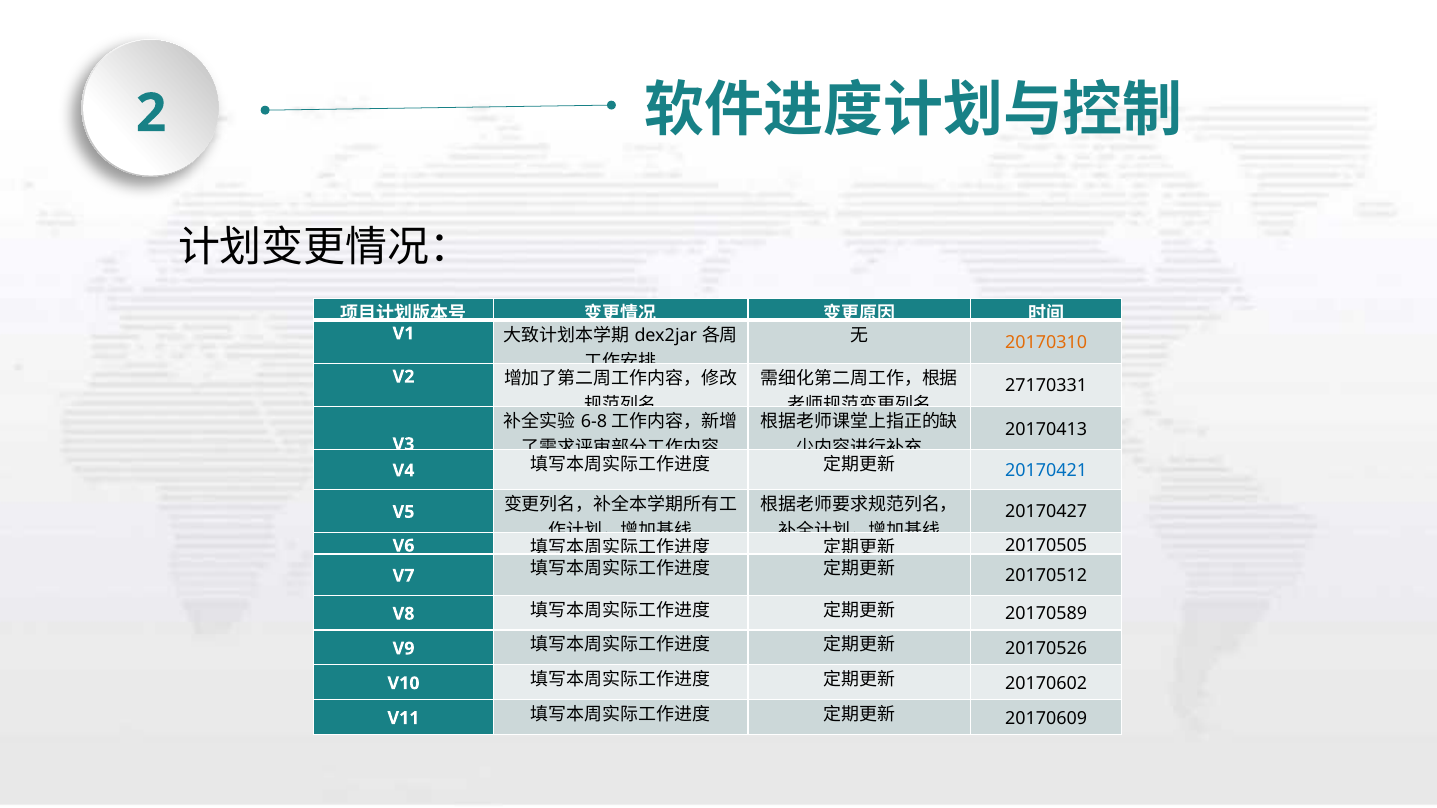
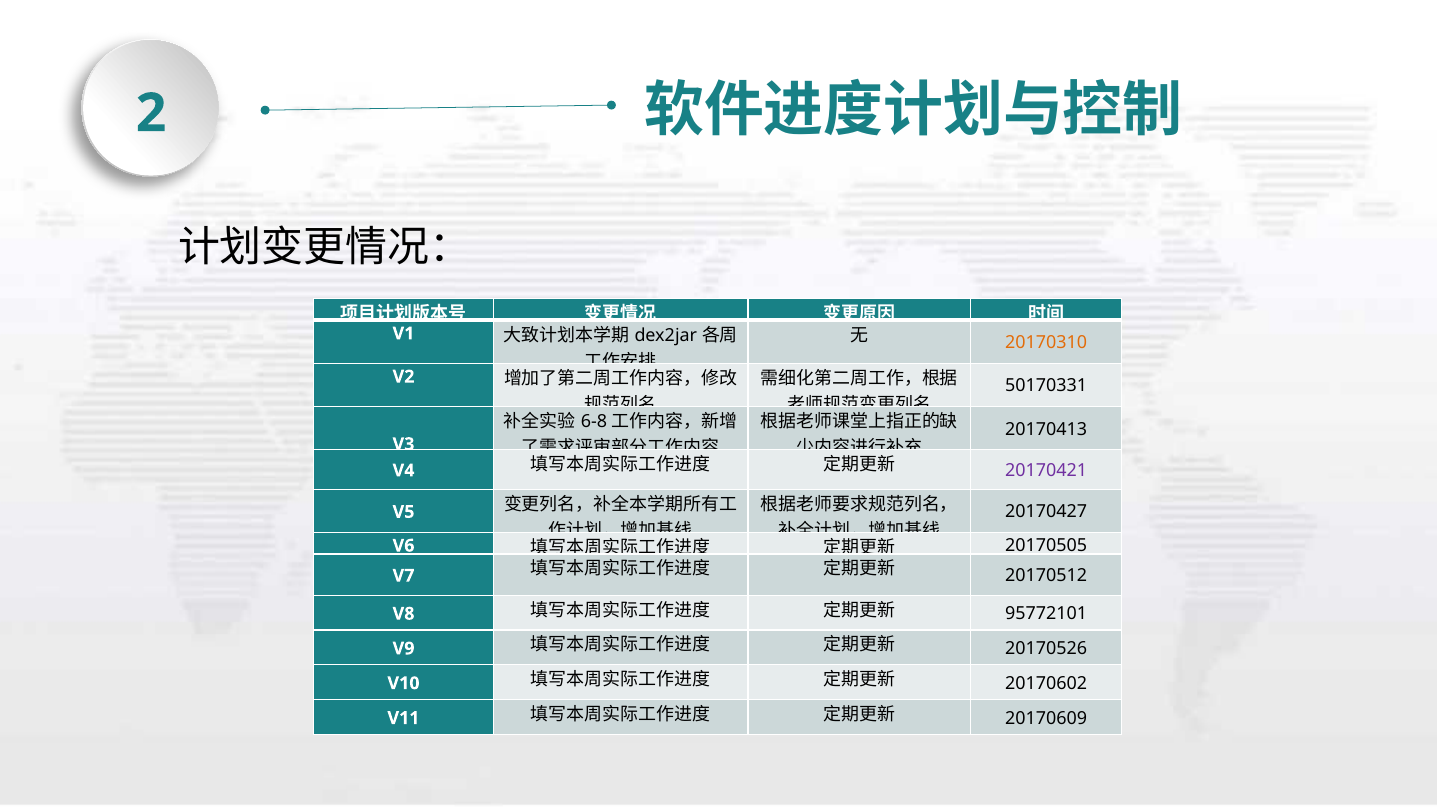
27170331: 27170331 -> 50170331
20170421 colour: blue -> purple
20170589: 20170589 -> 95772101
